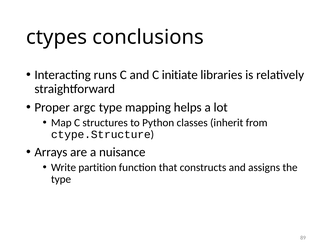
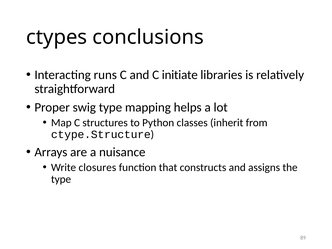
argc: argc -> swig
partition: partition -> closures
